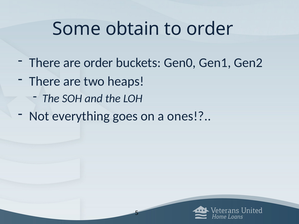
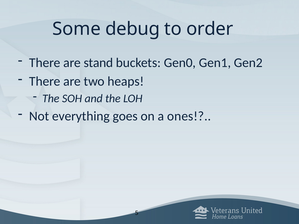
obtain: obtain -> debug
are order: order -> stand
